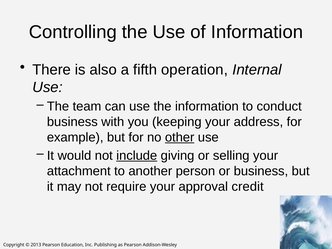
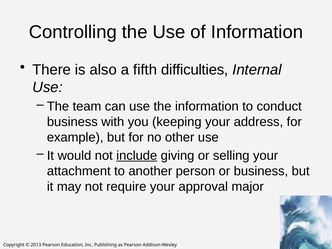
operation: operation -> difficulties
other underline: present -> none
credit: credit -> major
